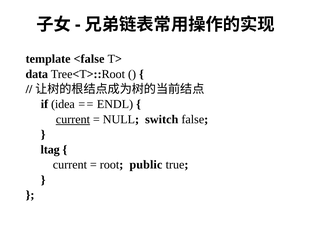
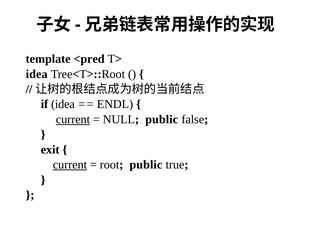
<false: <false -> <pred
data at (37, 74): data -> idea
NULL switch: switch -> public
ltag: ltag -> exit
current at (70, 165) underline: none -> present
